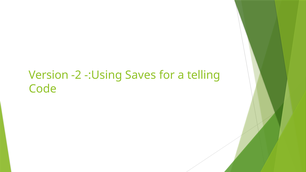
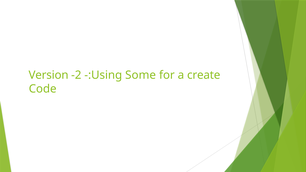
Saves: Saves -> Some
telling: telling -> create
